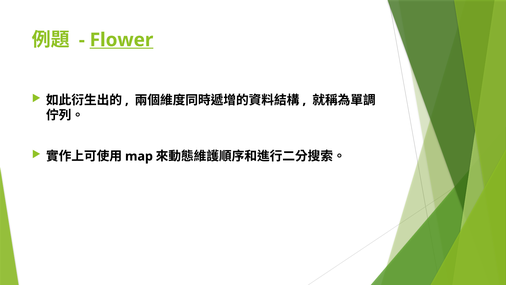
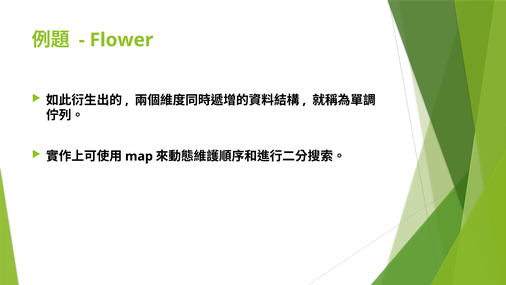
Flower underline: present -> none
